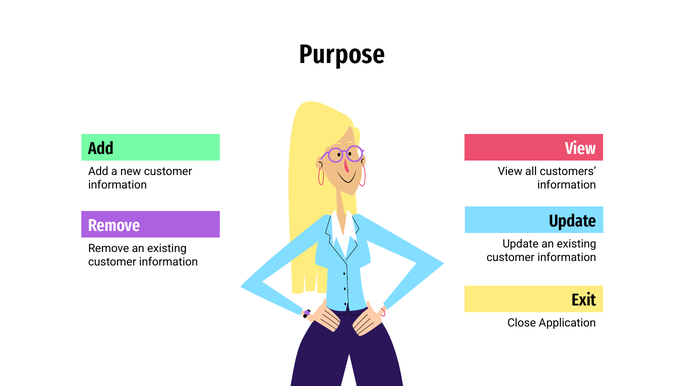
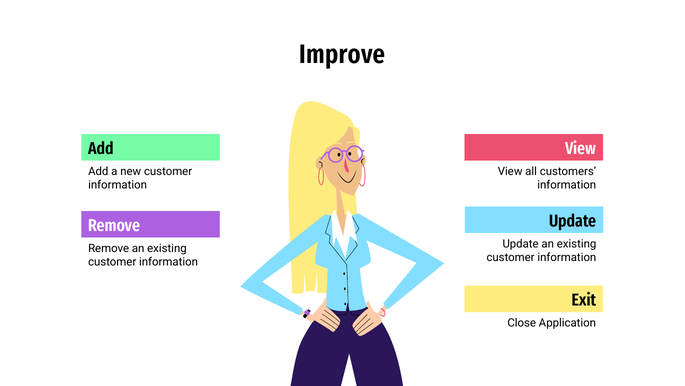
Purpose: Purpose -> Improve
